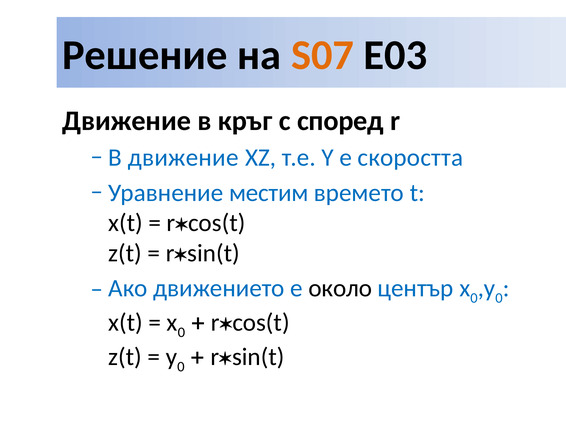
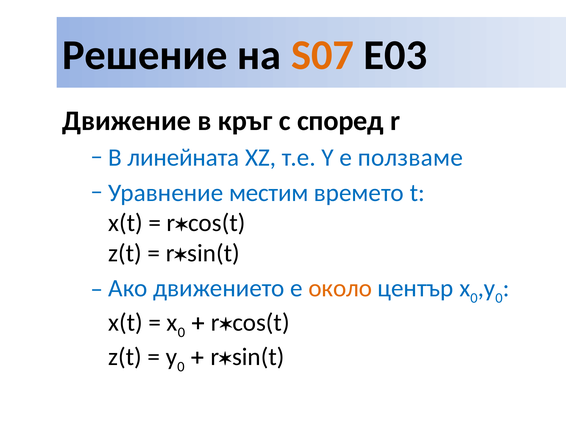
В движение: движение -> линейната
скоростта: скоростта -> ползваме
около colour: black -> orange
